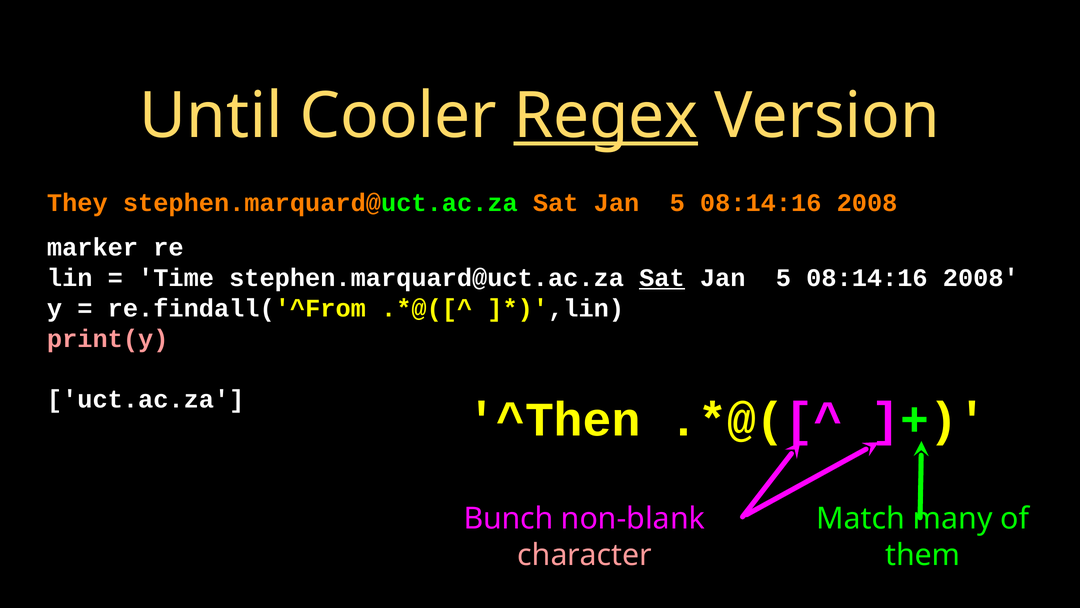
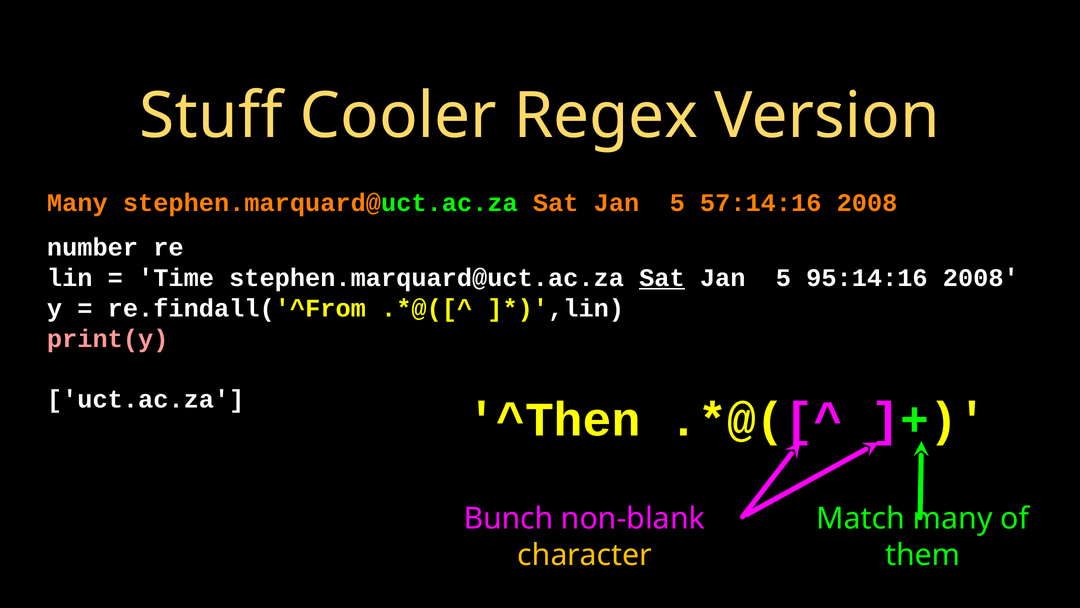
Until: Until -> Stuff
Regex underline: present -> none
They at (77, 203): They -> Many
08:14:16 at (761, 203): 08:14:16 -> 57:14:16
marker: marker -> number
08:14:16 at (867, 278): 08:14:16 -> 95:14:16
character colour: pink -> yellow
